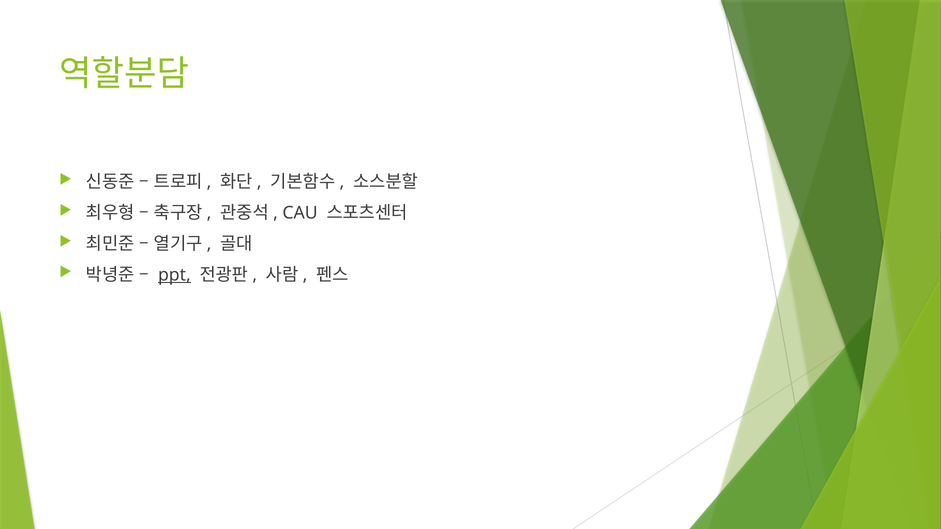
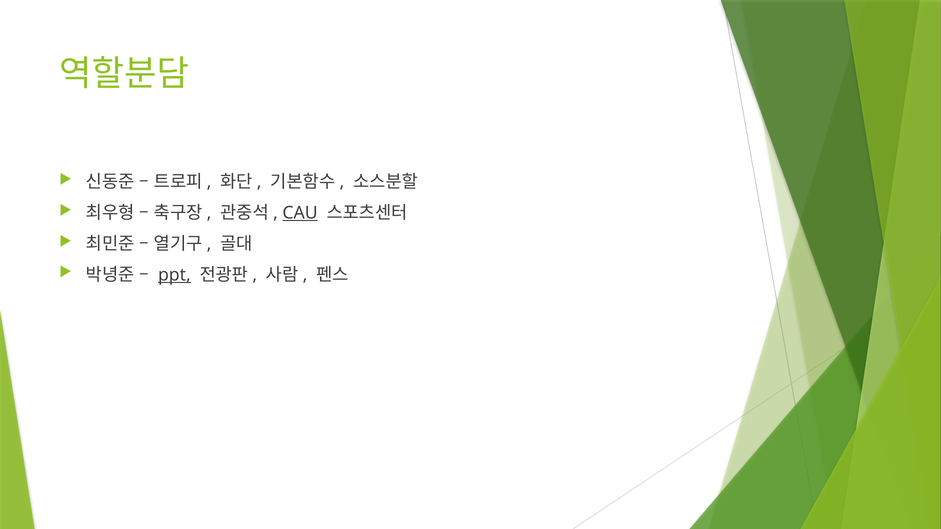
CAU underline: none -> present
